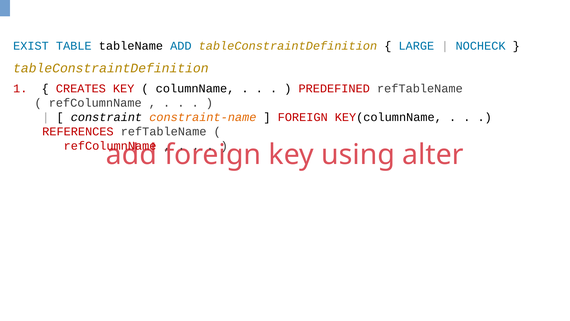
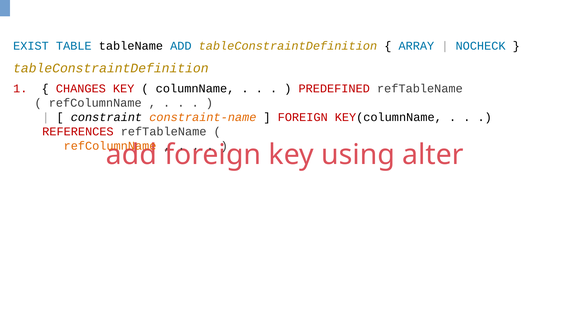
LARGE: LARGE -> ARRAY
CREATES: CREATES -> CHANGES
refColumnName at (110, 146) colour: red -> orange
